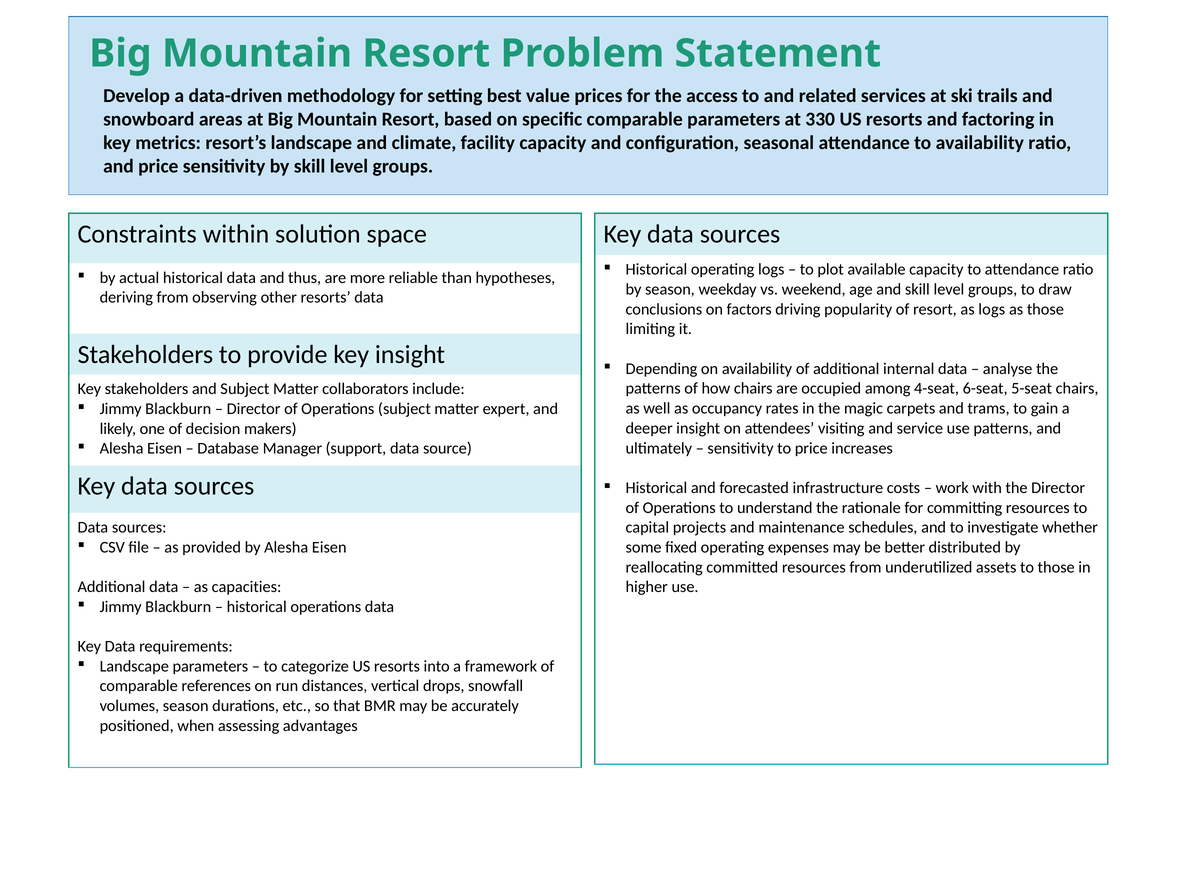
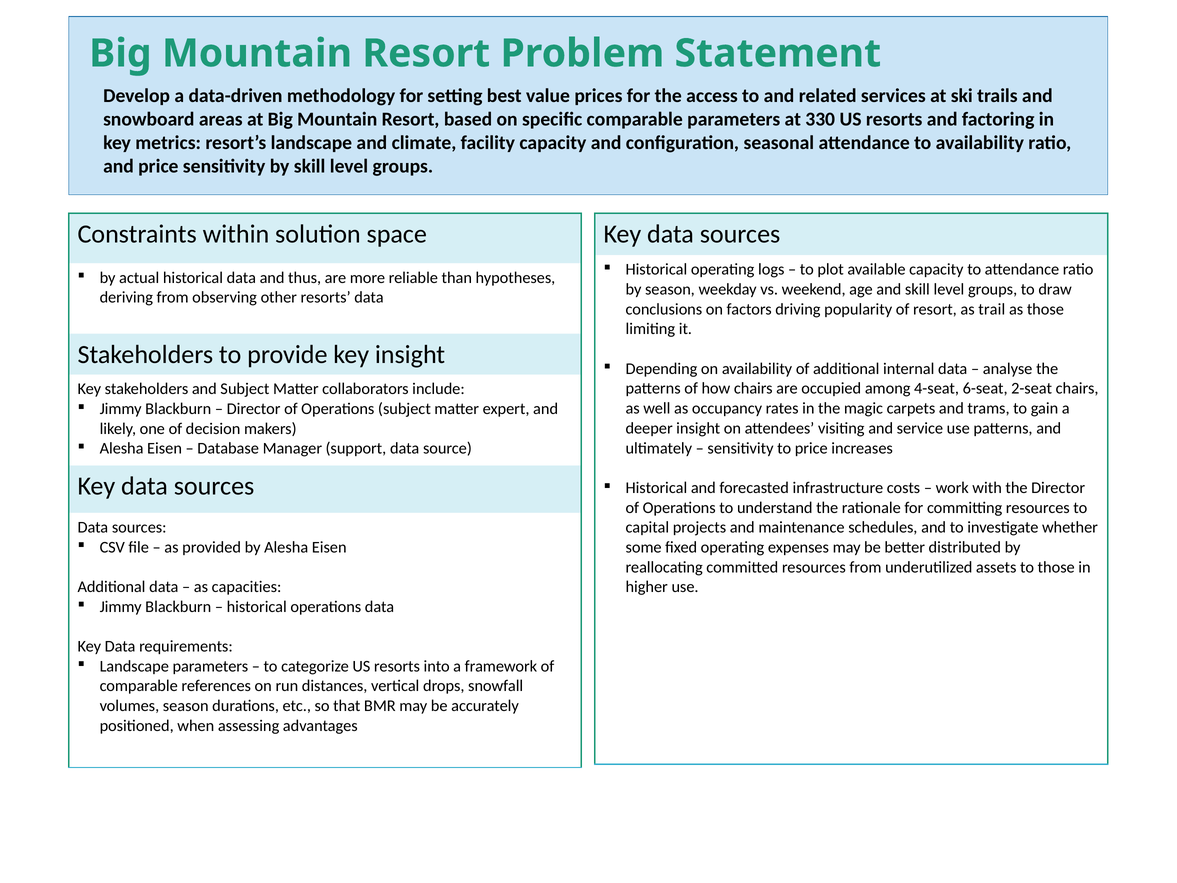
as logs: logs -> trail
5-seat: 5-seat -> 2-seat
